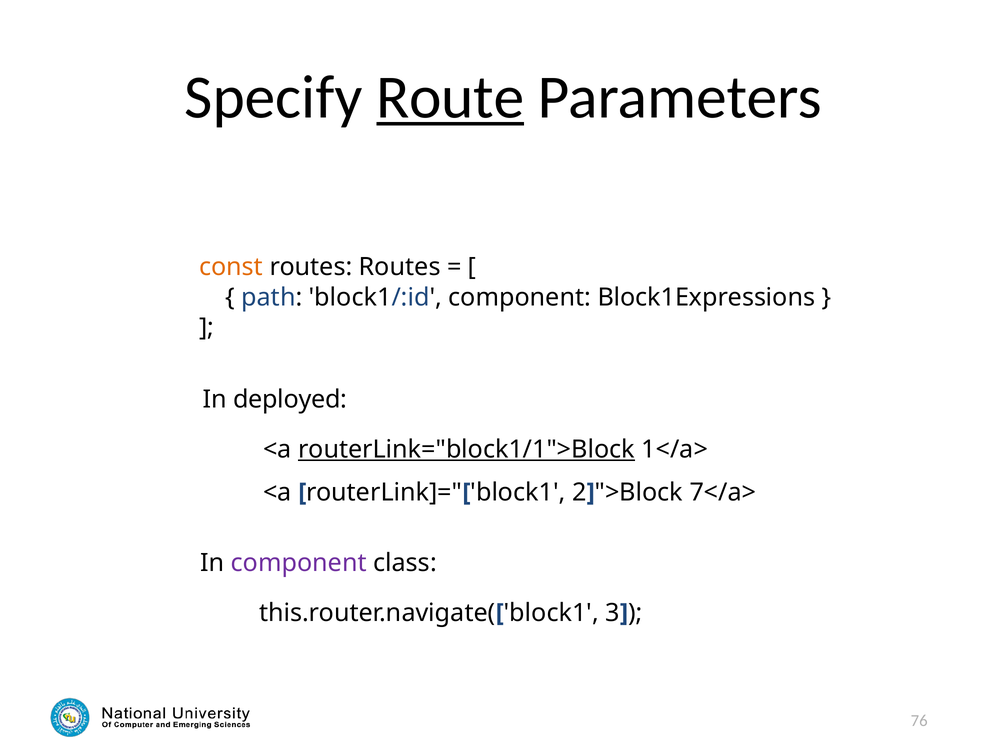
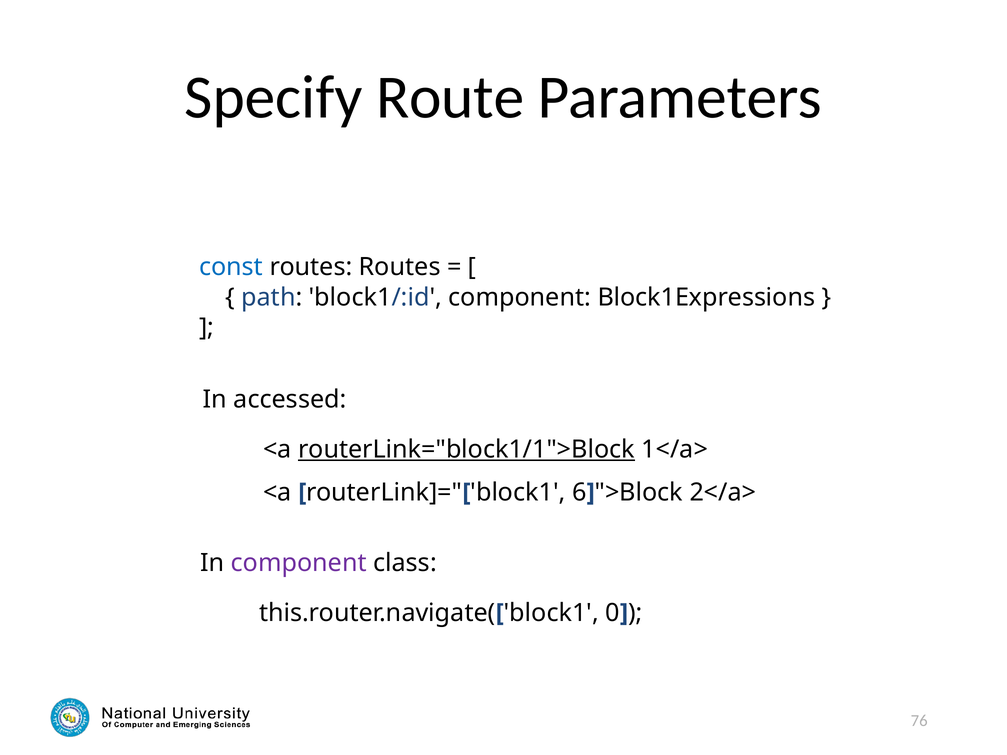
Route underline: present -> none
const colour: orange -> blue
deployed: deployed -> accessed
2: 2 -> 6
7</a>: 7</a> -> 2</a>
3: 3 -> 0
